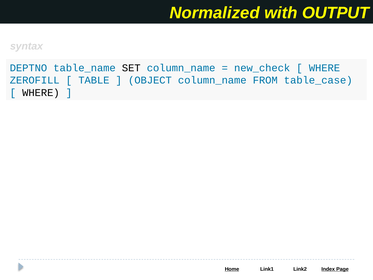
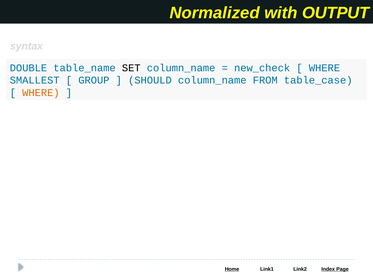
DEPTNO: DEPTNO -> DOUBLE
ZEROFILL: ZEROFILL -> SMALLEST
TABLE: TABLE -> GROUP
OBJECT: OBJECT -> SHOULD
WHERE at (41, 93) colour: black -> orange
